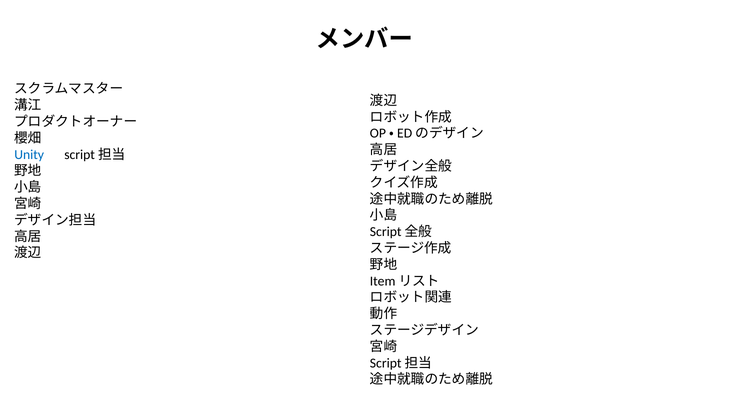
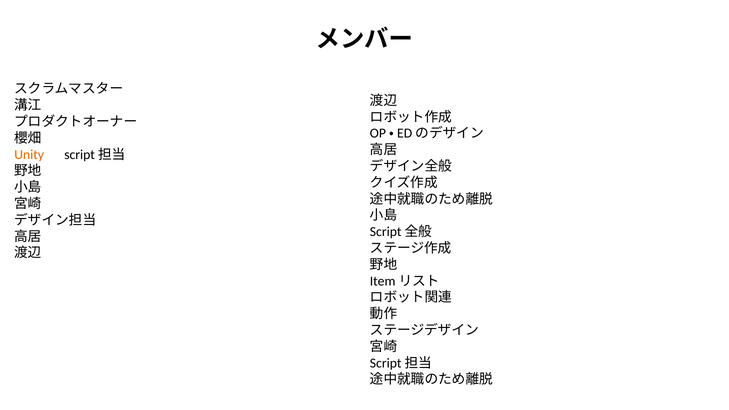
Unity colour: blue -> orange
